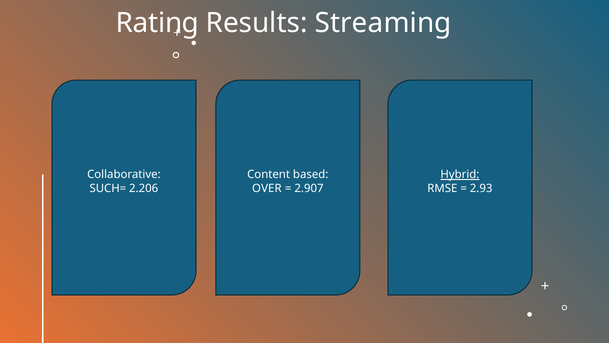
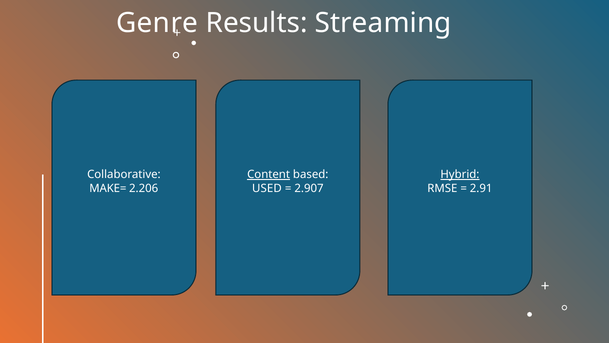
Rating: Rating -> Genre
Content underline: none -> present
SUCH=: SUCH= -> MAKE=
OVER: OVER -> USED
2.93: 2.93 -> 2.91
